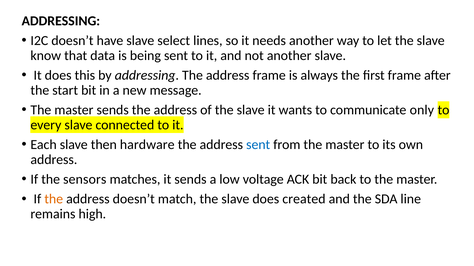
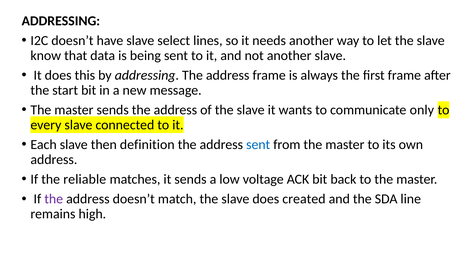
hardware: hardware -> definition
sensors: sensors -> reliable
the at (54, 200) colour: orange -> purple
